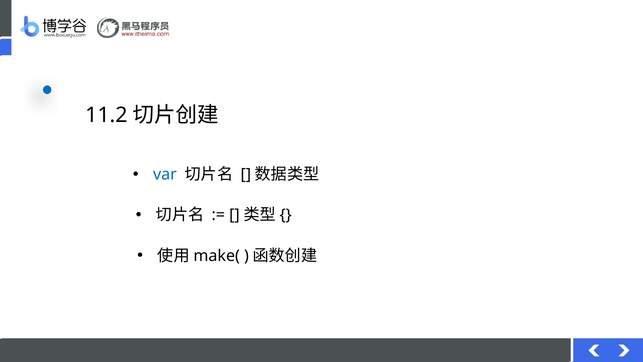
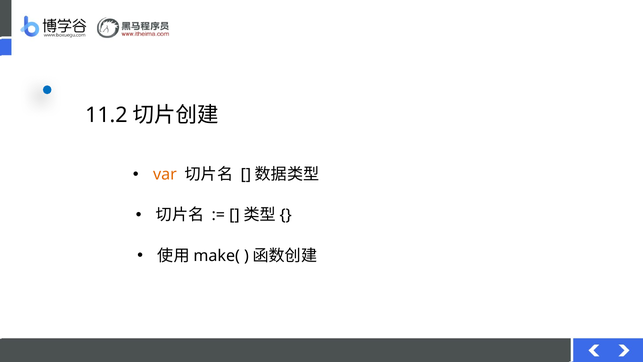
var colour: blue -> orange
